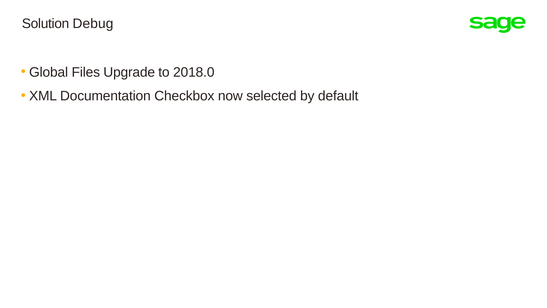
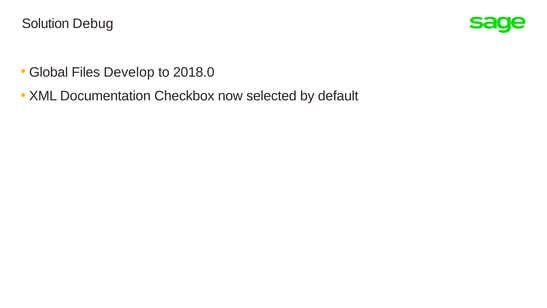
Upgrade: Upgrade -> Develop
